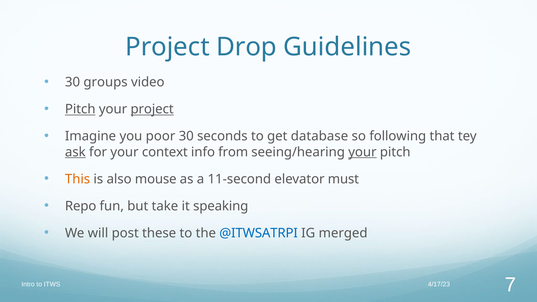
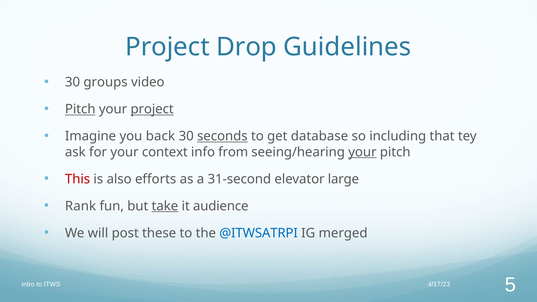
poor: poor -> back
seconds underline: none -> present
following: following -> including
ask underline: present -> none
This colour: orange -> red
mouse: mouse -> efforts
11-second: 11-second -> 31-second
must: must -> large
Repo: Repo -> Rank
take underline: none -> present
speaking: speaking -> audience
7: 7 -> 5
